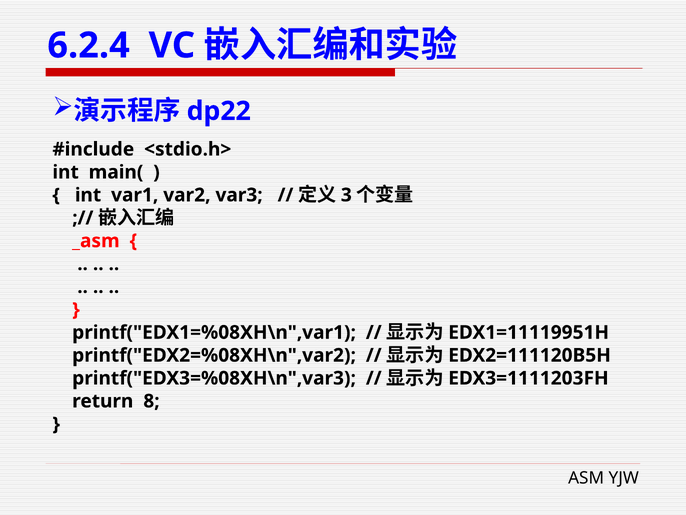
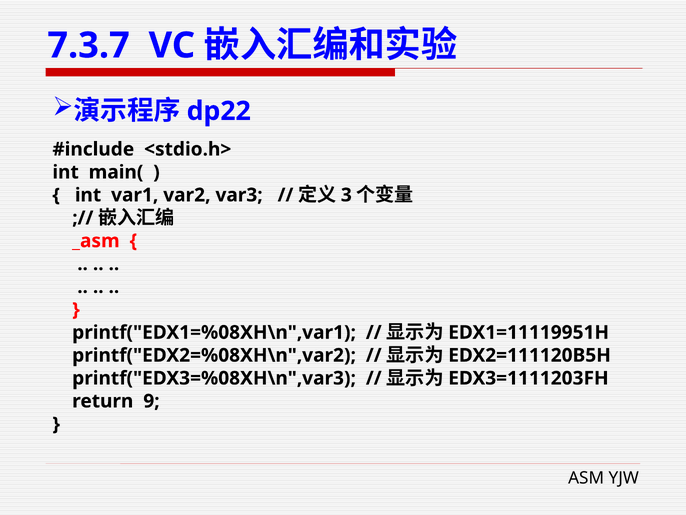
6.2.4: 6.2.4 -> 7.3.7
8: 8 -> 9
